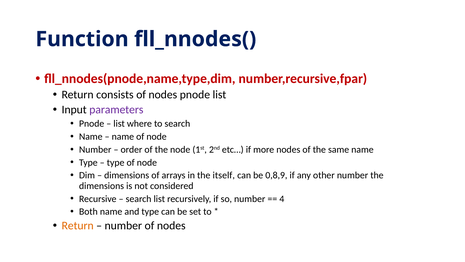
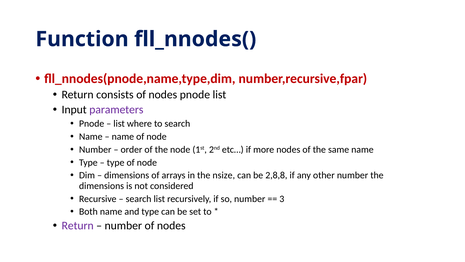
itself: itself -> nsize
0,8,9: 0,8,9 -> 2,8,8
4: 4 -> 3
Return at (78, 225) colour: orange -> purple
